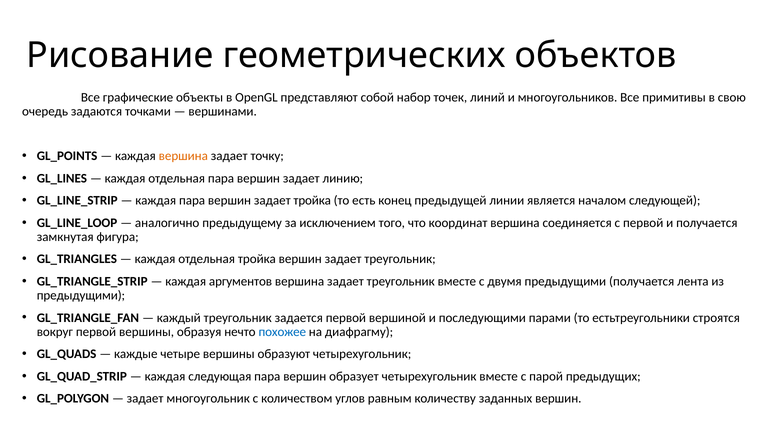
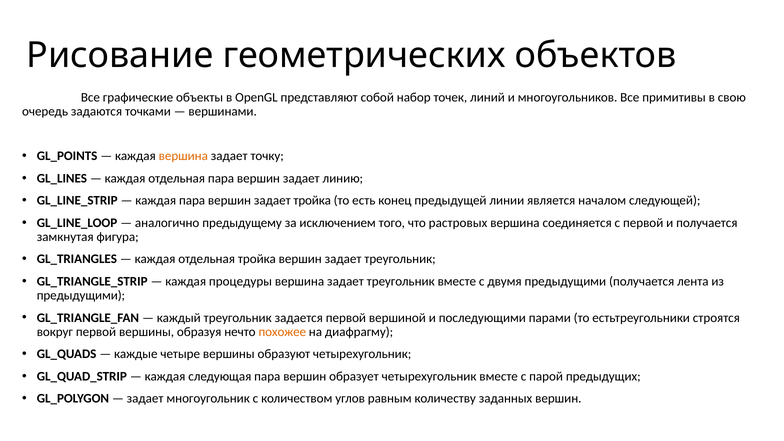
координат: координат -> растровых
аргументов: аргументов -> процедуры
похожее colour: blue -> orange
